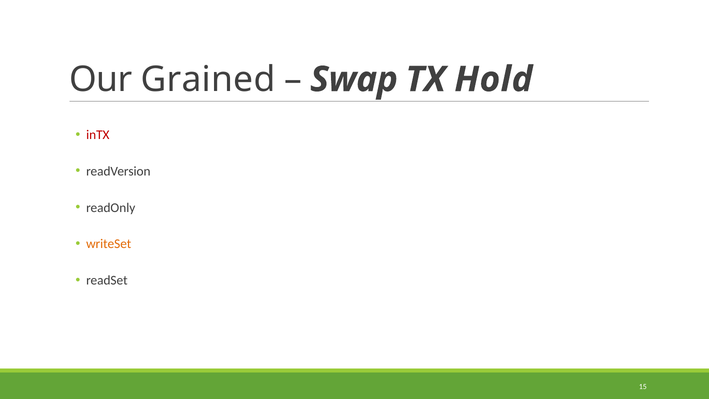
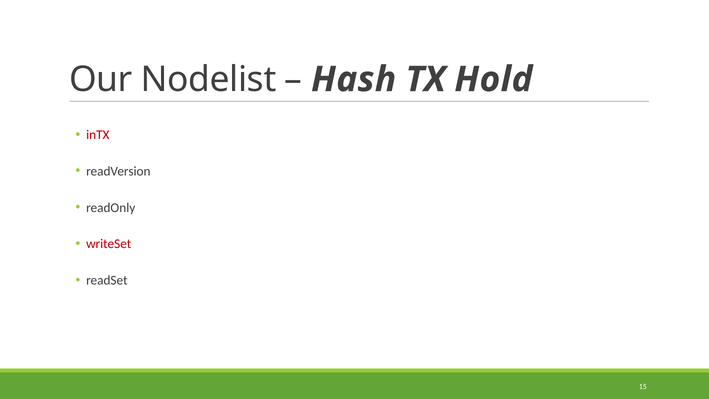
Grained: Grained -> Nodelist
Swap: Swap -> Hash
writeSet colour: orange -> red
